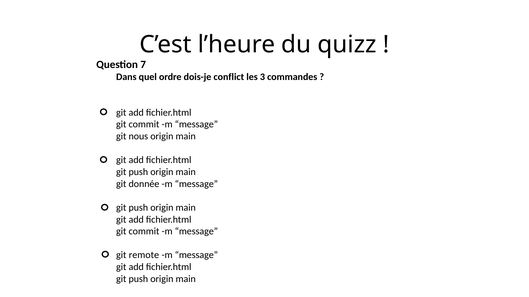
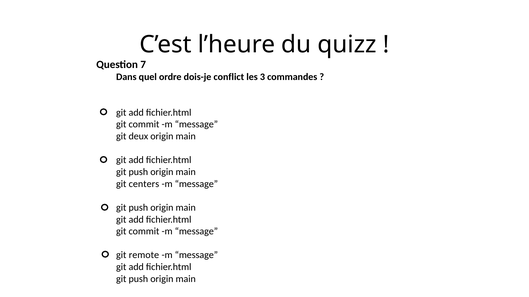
nous: nous -> deux
donnée: donnée -> centers
